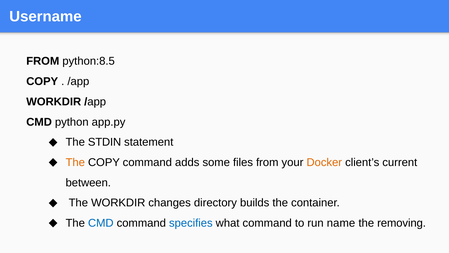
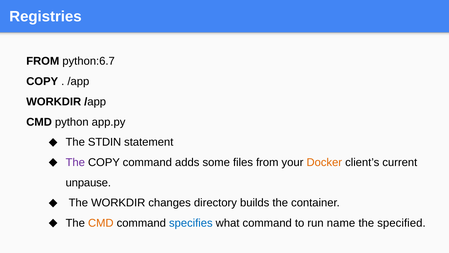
Username: Username -> Registries
python:8.5: python:8.5 -> python:6.7
The at (75, 162) colour: orange -> purple
between: between -> unpause
CMD at (101, 223) colour: blue -> orange
removing: removing -> specified
